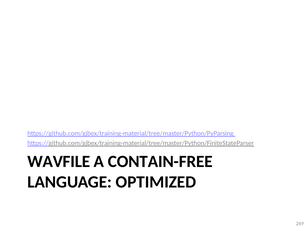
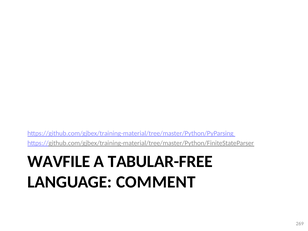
CONTAIN-FREE: CONTAIN-FREE -> TABULAR-FREE
OPTIMIZED: OPTIMIZED -> COMMENT
